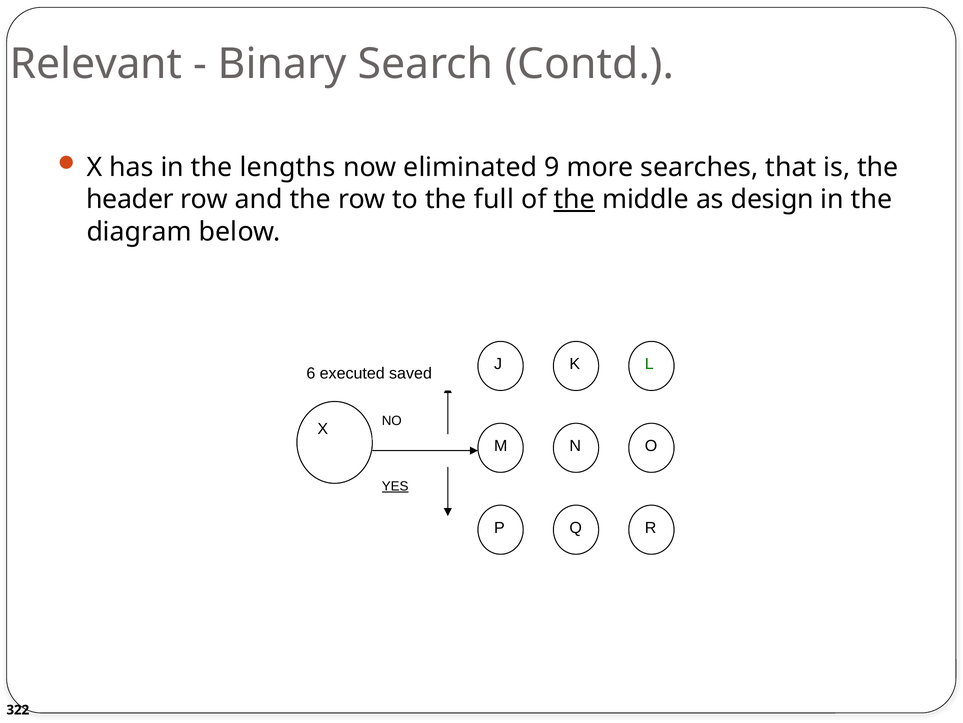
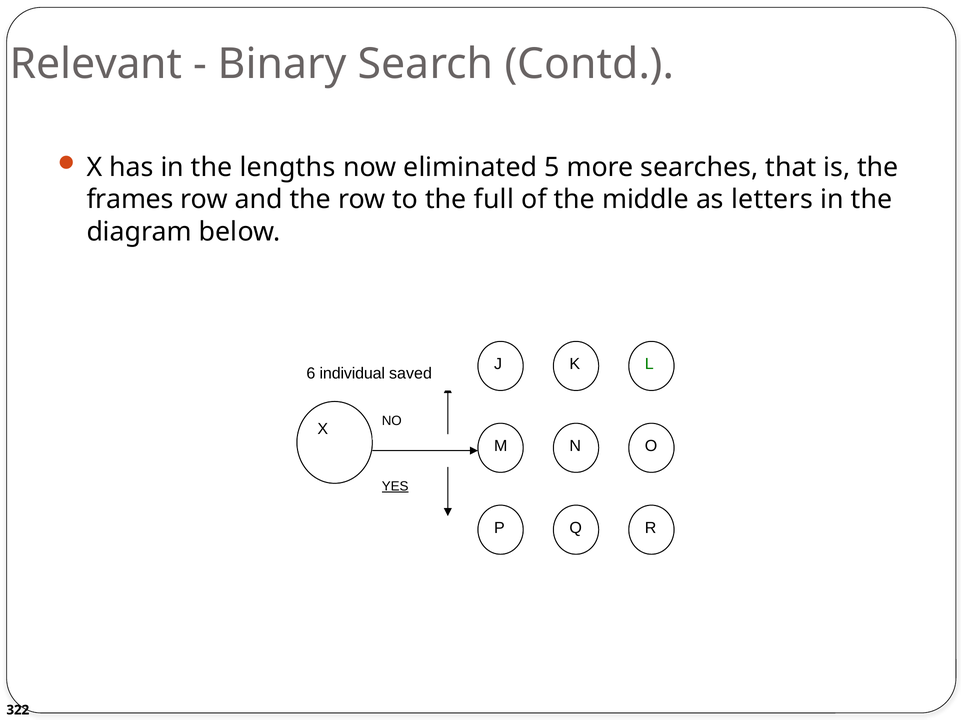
9: 9 -> 5
header: header -> frames
the at (574, 199) underline: present -> none
design: design -> letters
executed: executed -> individual
